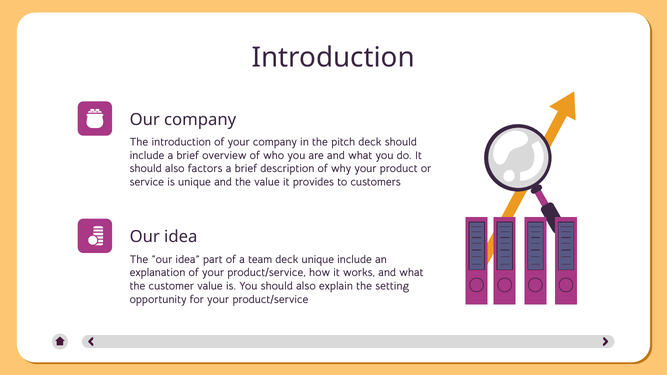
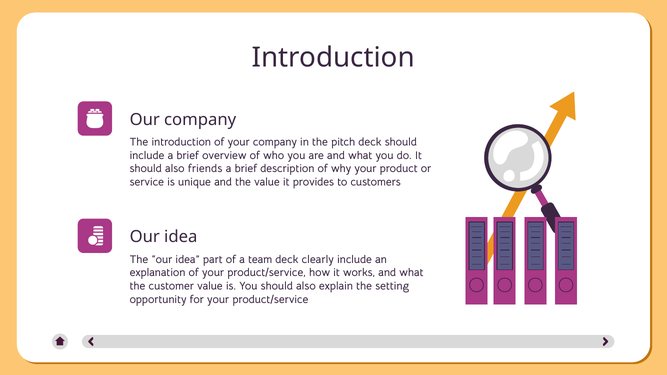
factors: factors -> friends
deck unique: unique -> clearly
